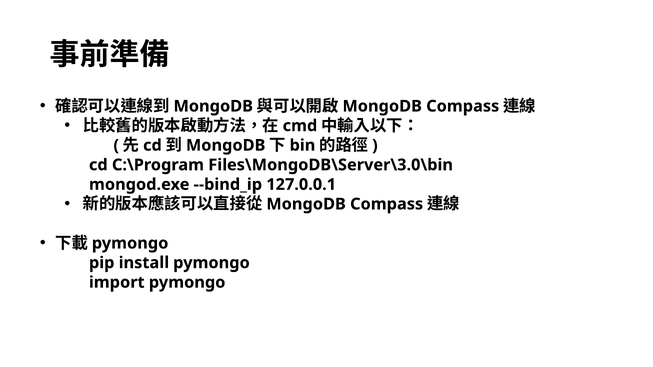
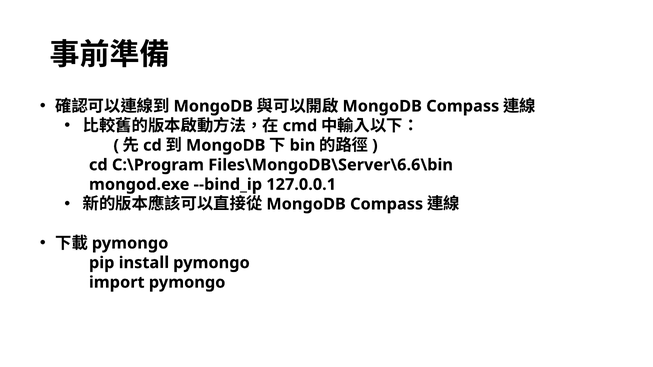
Files\MongoDB\Server\3.0\bin: Files\MongoDB\Server\3.0\bin -> Files\MongoDB\Server\6.6\bin
